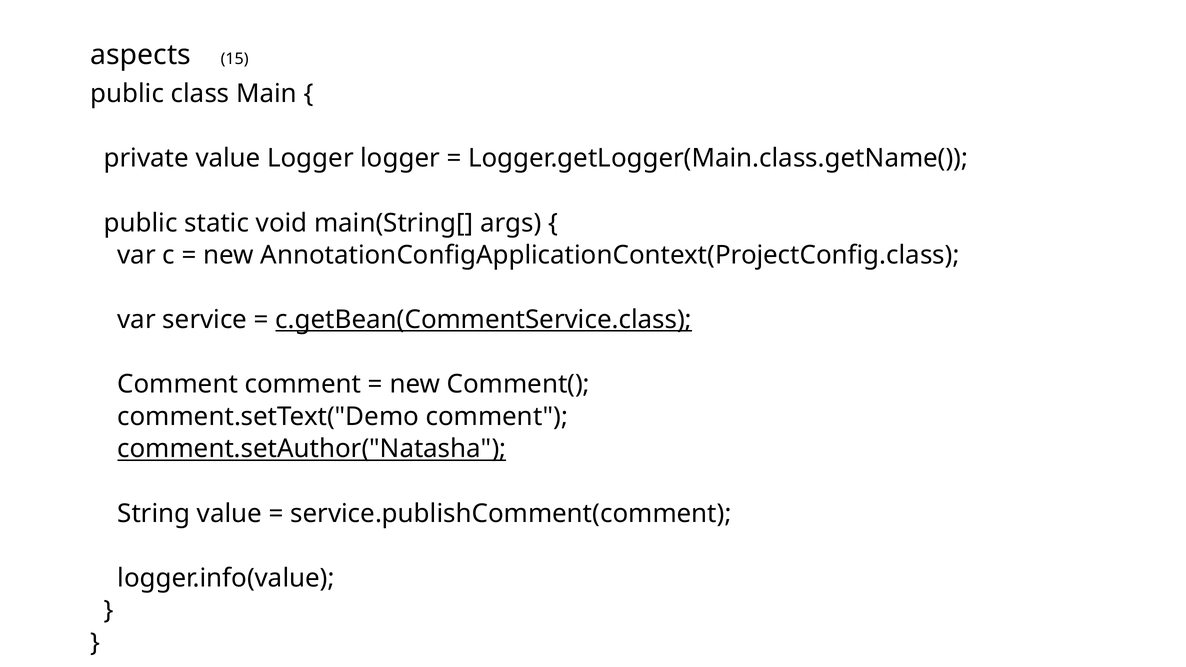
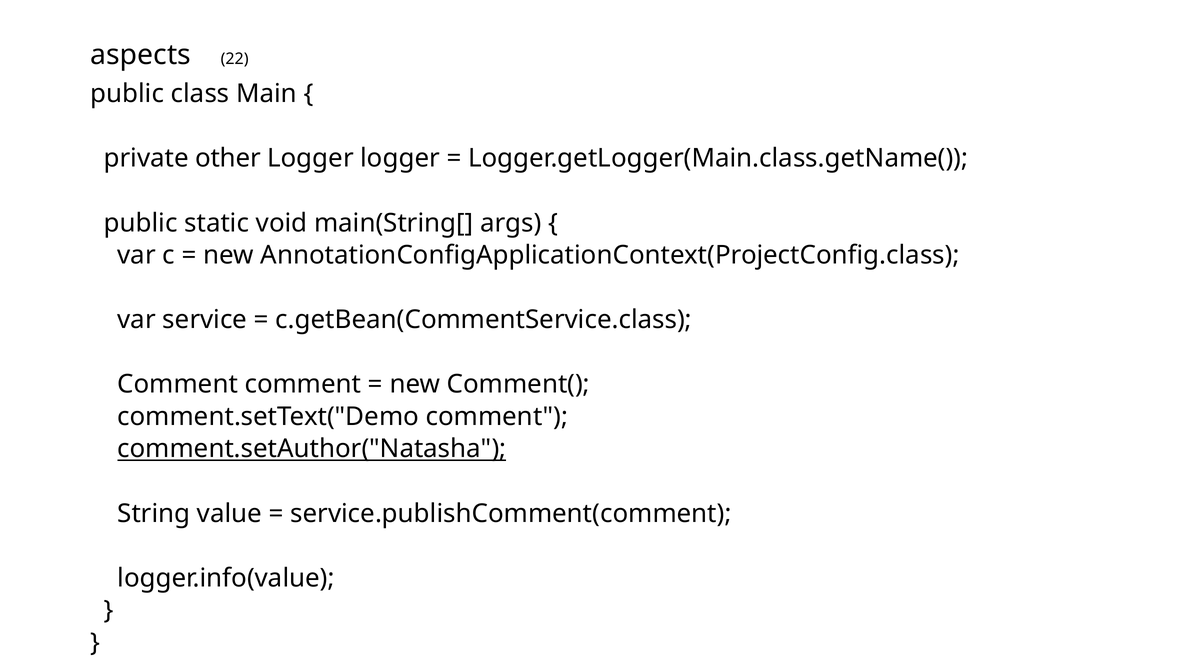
15: 15 -> 22
private value: value -> other
c.getBean(CommentService.class underline: present -> none
